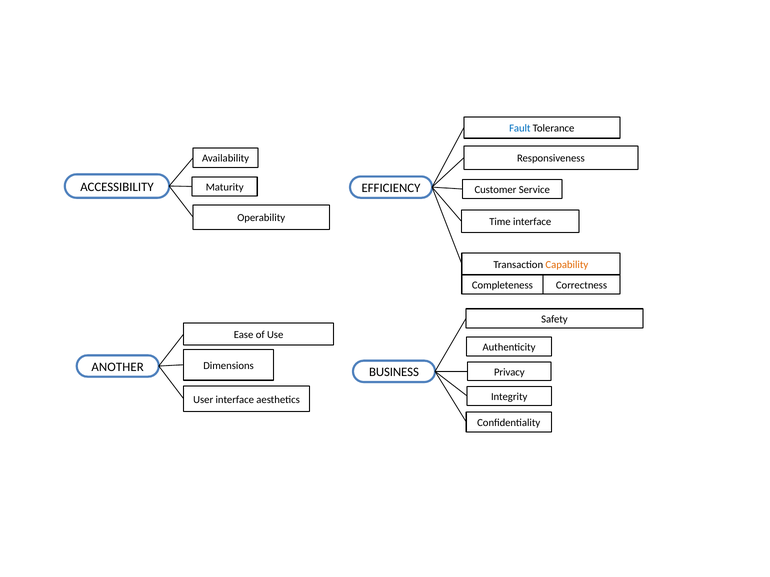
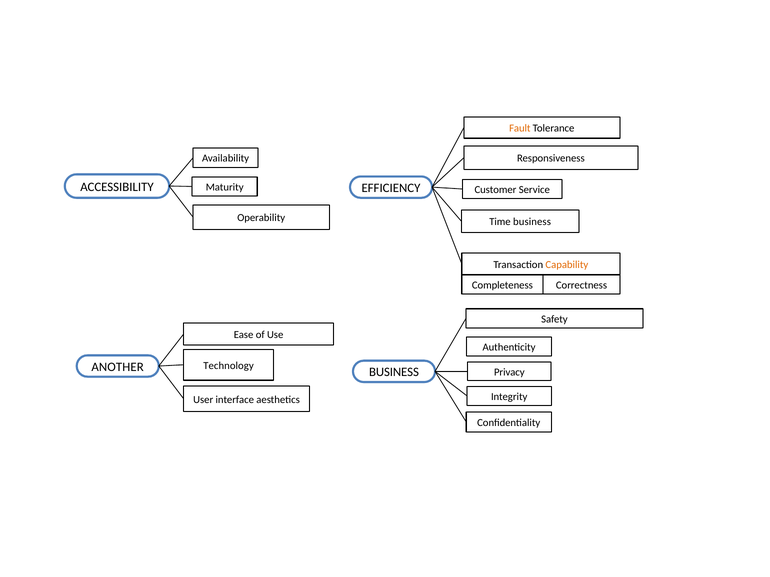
Fault colour: blue -> orange
Time interface: interface -> business
Dimensions: Dimensions -> Technology
